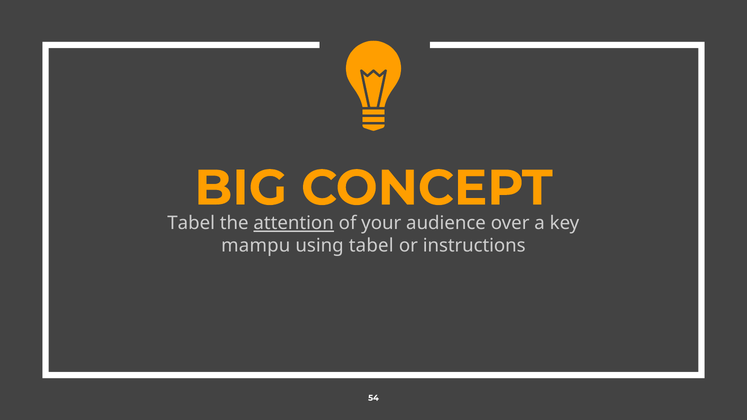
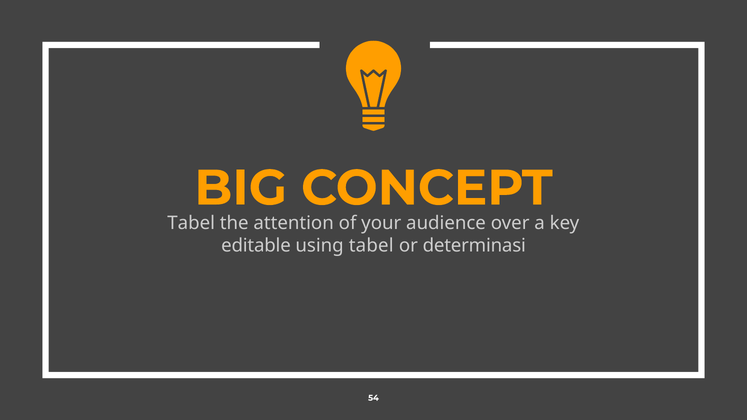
attention underline: present -> none
mampu: mampu -> editable
instructions: instructions -> determinasi
